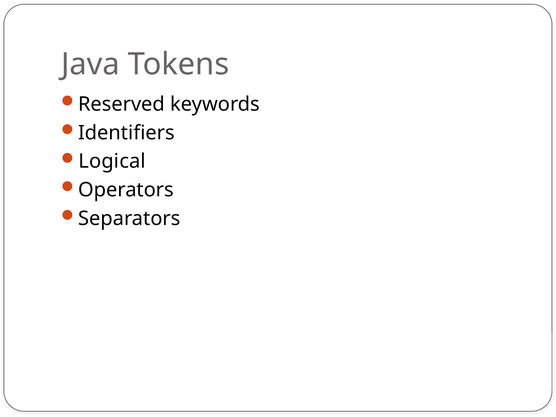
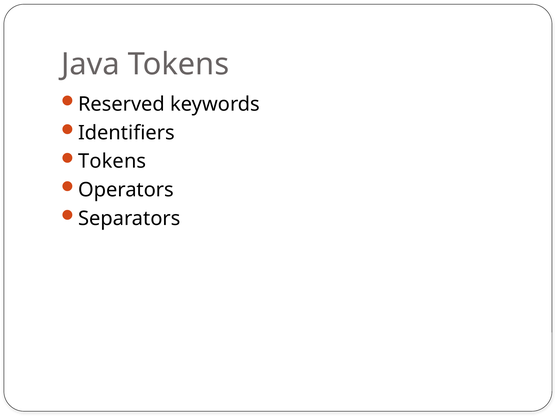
Logical at (112, 161): Logical -> Tokens
